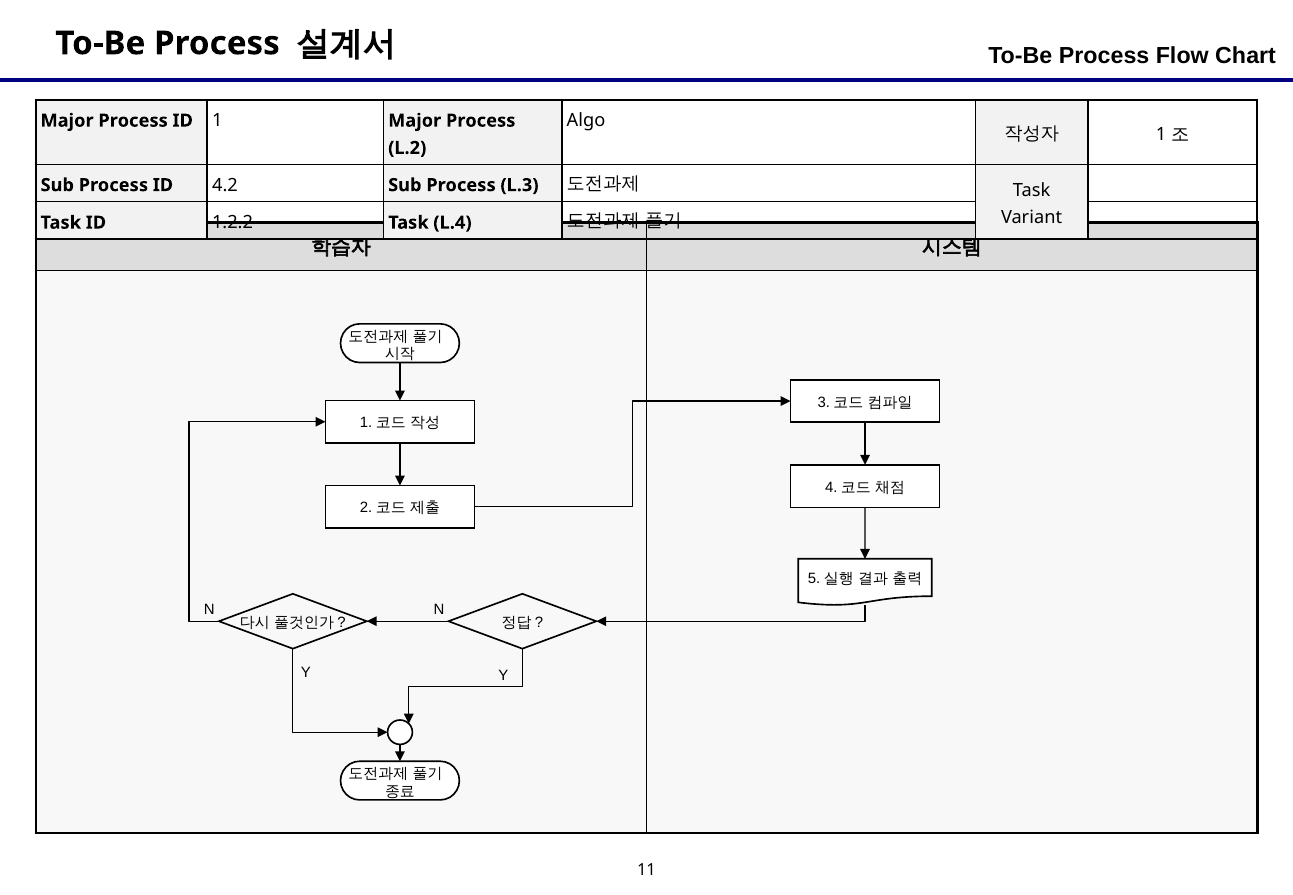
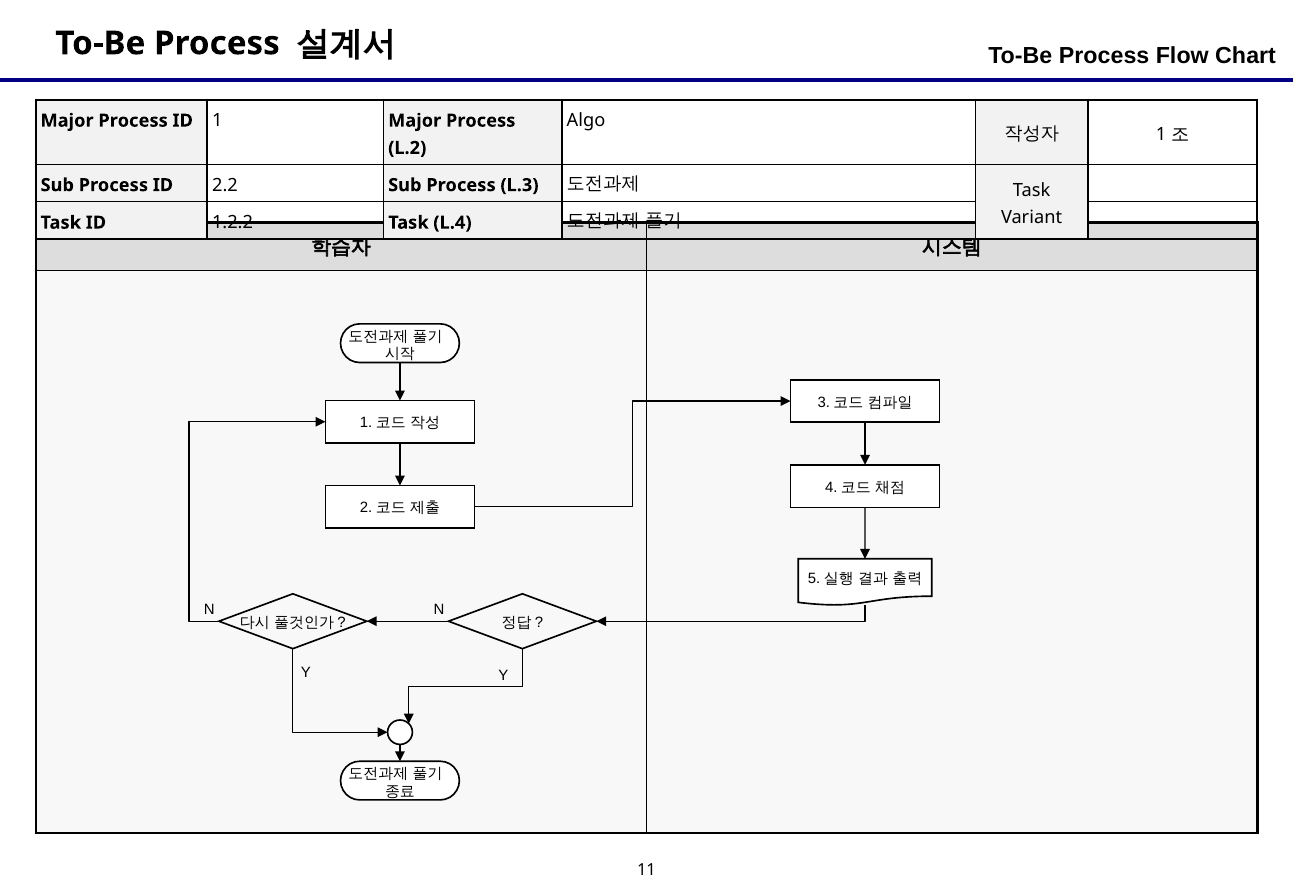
4.2: 4.2 -> 2.2
